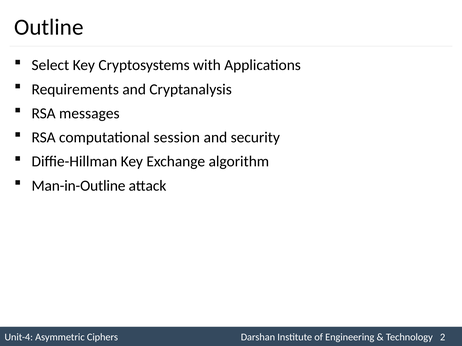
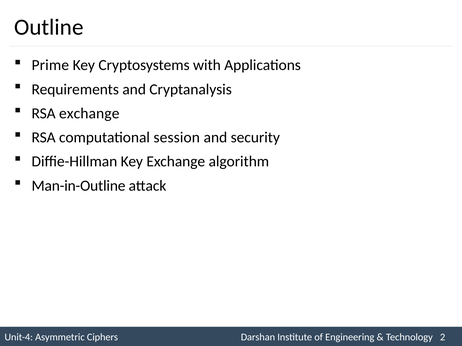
Select: Select -> Prime
RSA messages: messages -> exchange
